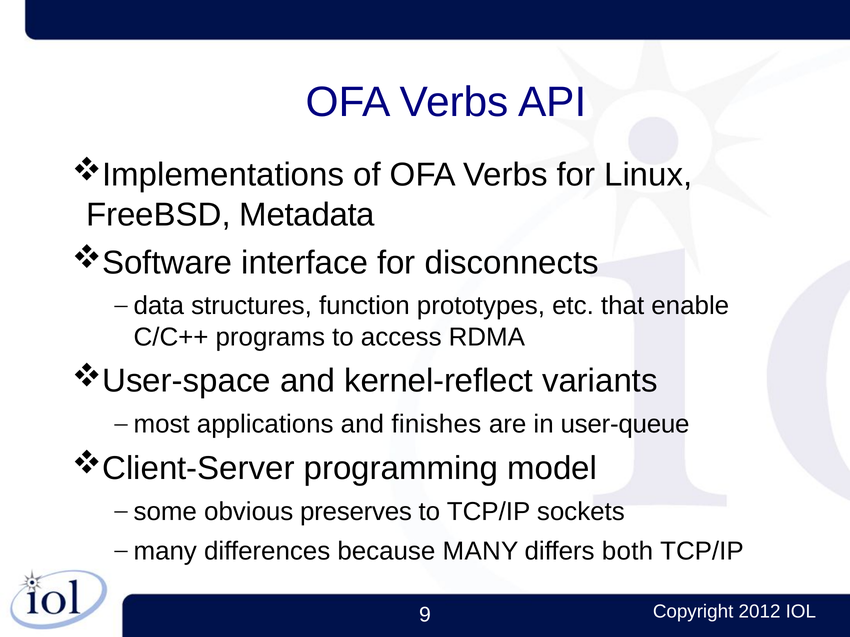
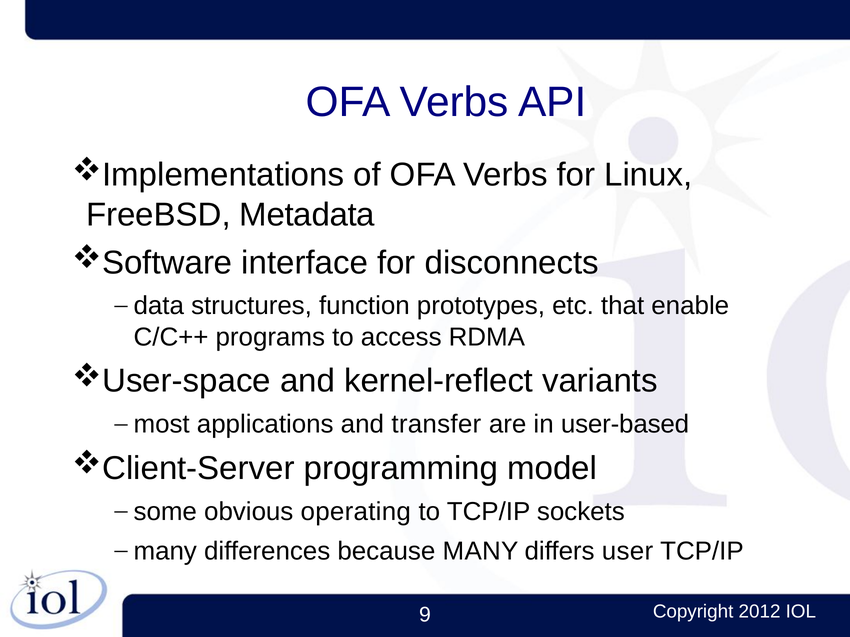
finishes: finishes -> transfer
user-queue: user-queue -> user-based
preserves: preserves -> operating
both: both -> user
